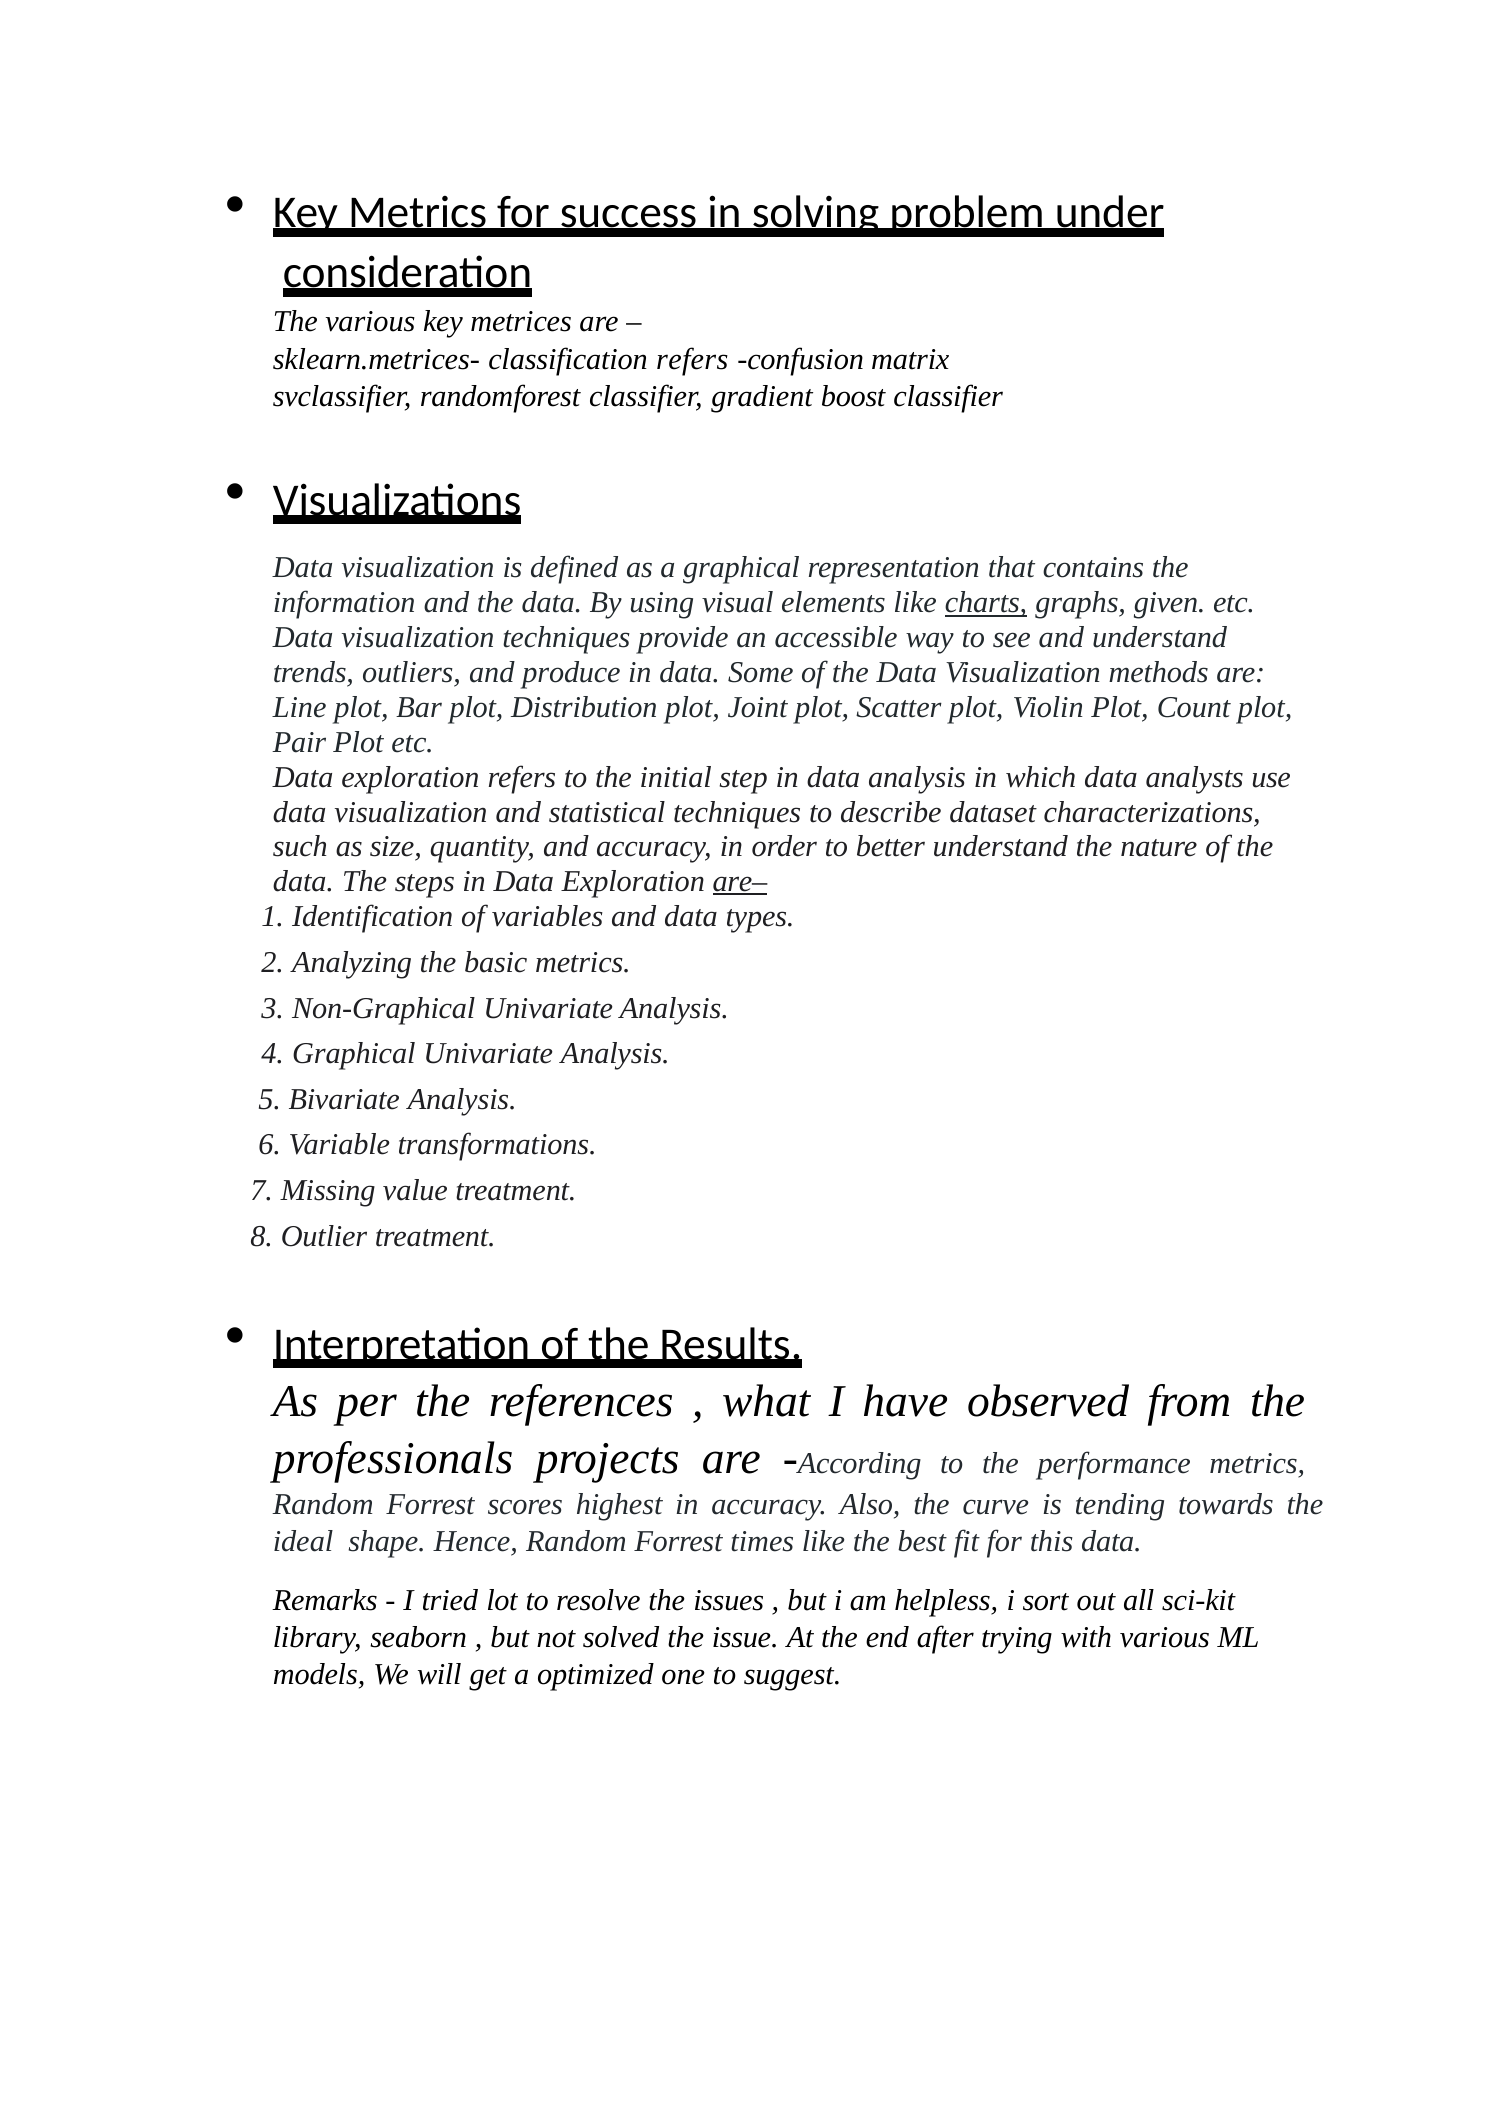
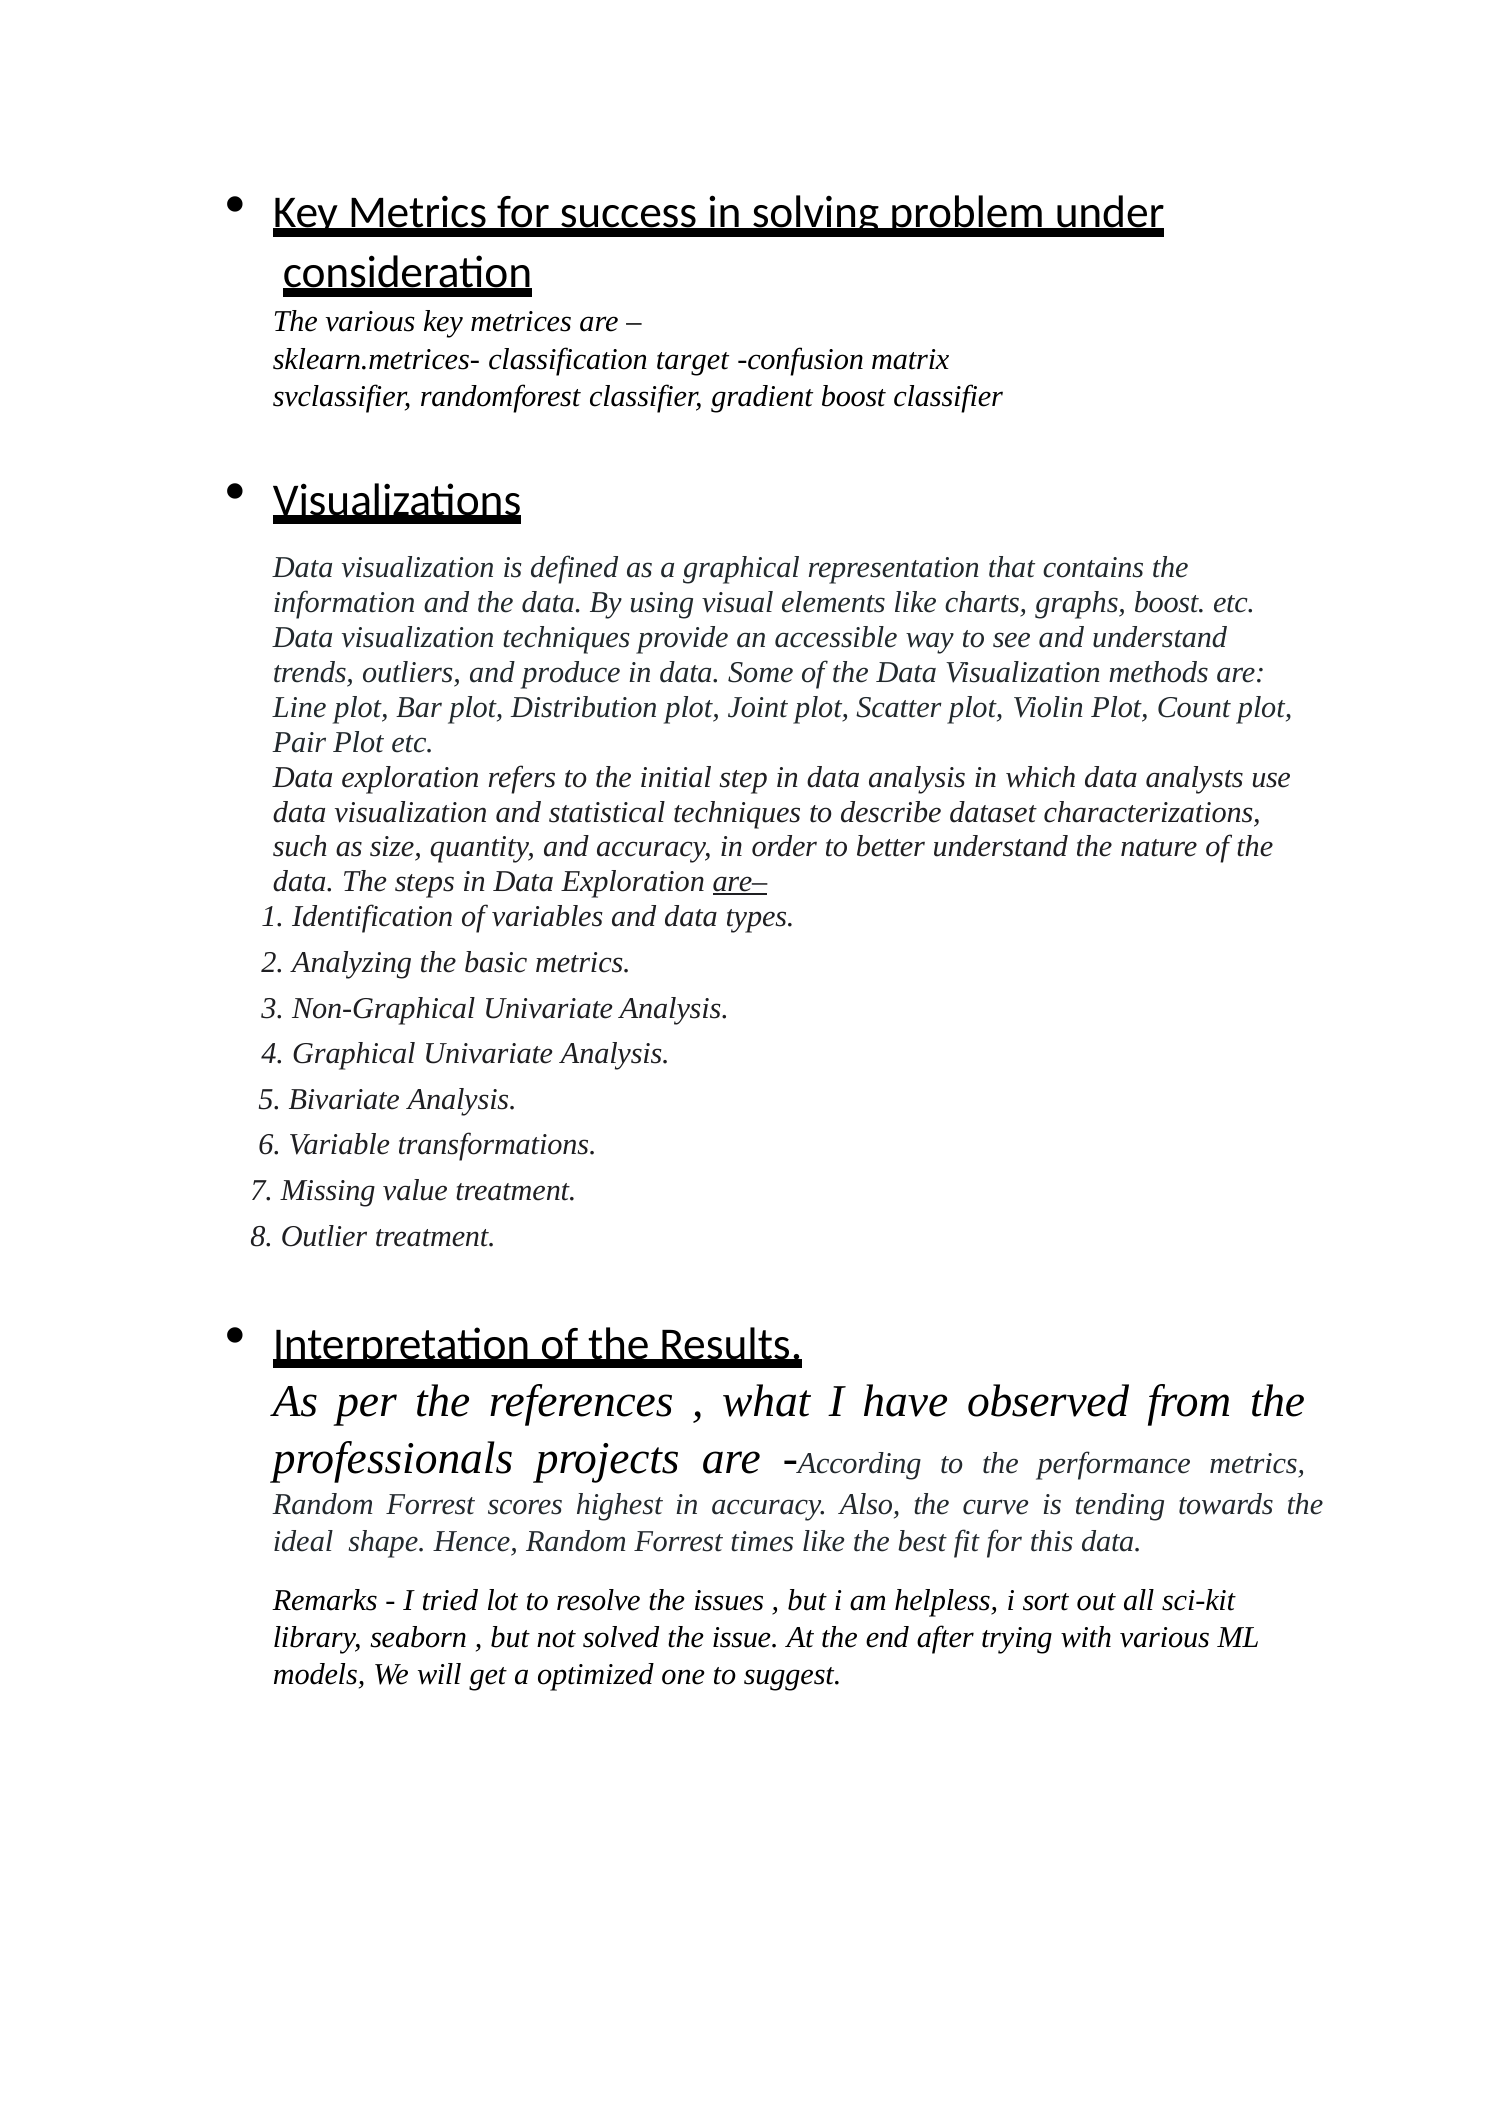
classification refers: refers -> target
charts underline: present -> none
graphs given: given -> boost
